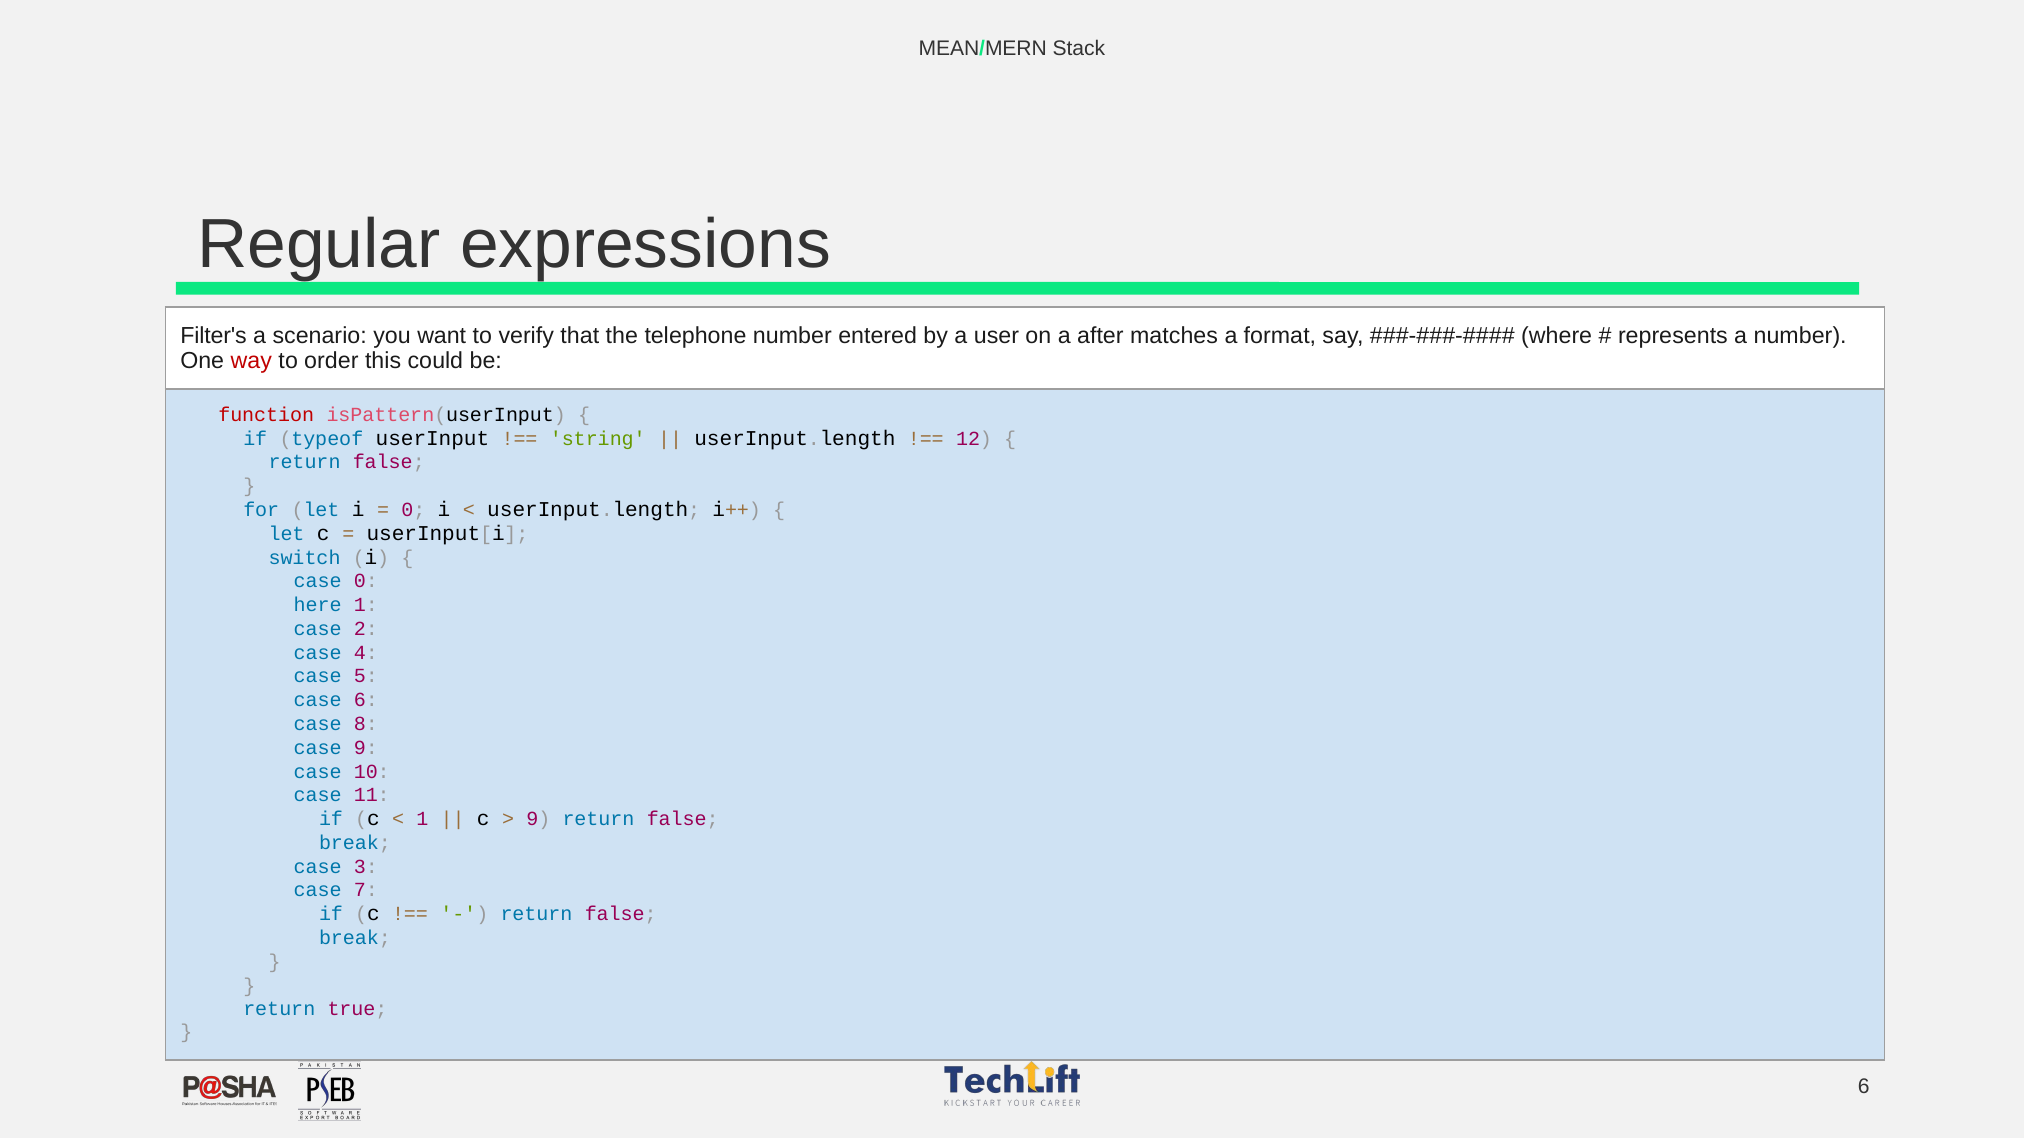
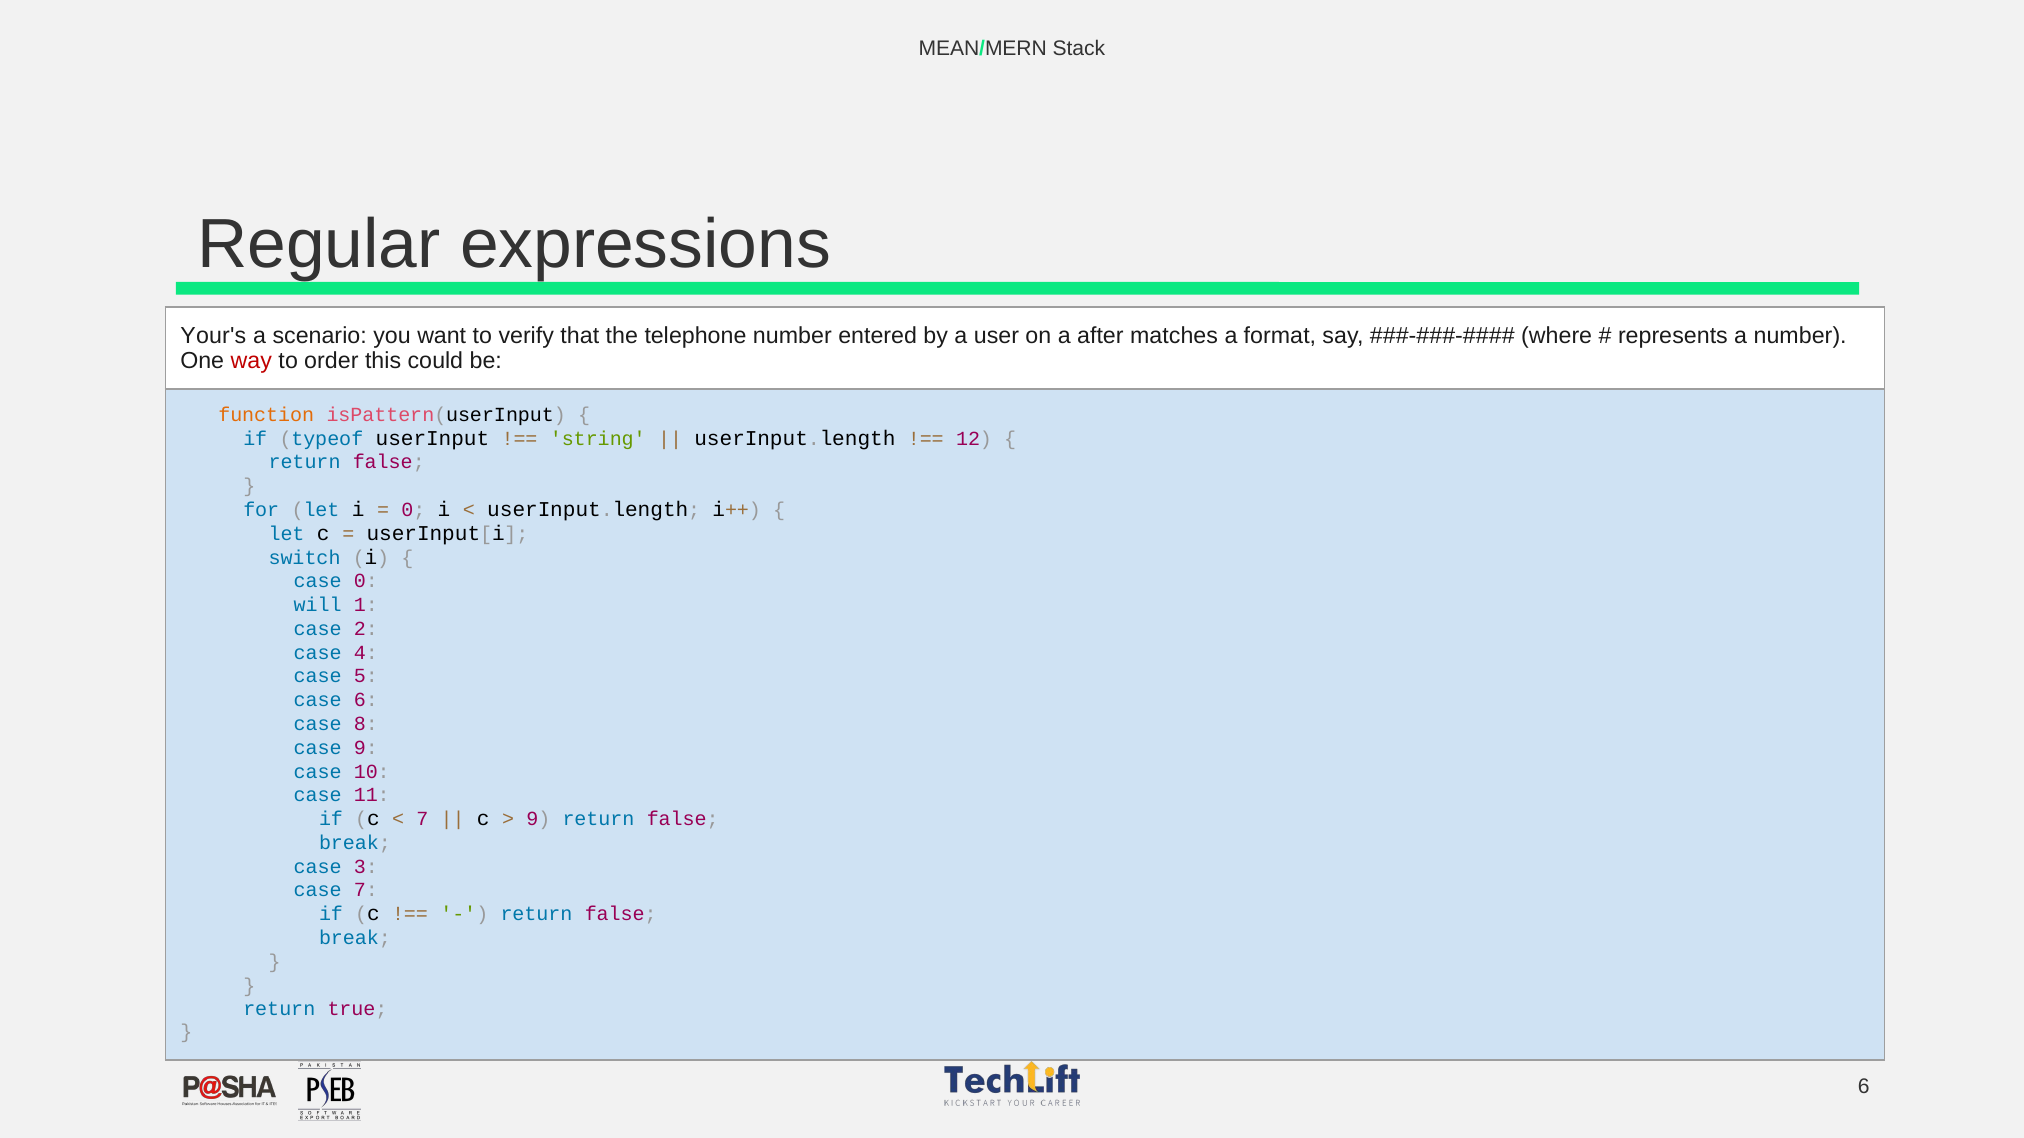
Filter's: Filter's -> Your's
function colour: red -> orange
here: here -> will
1 at (422, 819): 1 -> 7
